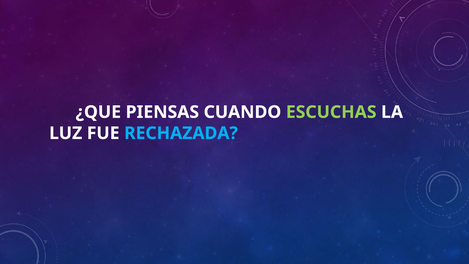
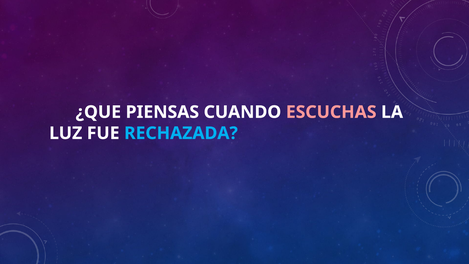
ESCUCHAS colour: light green -> pink
